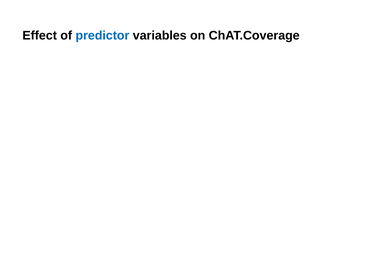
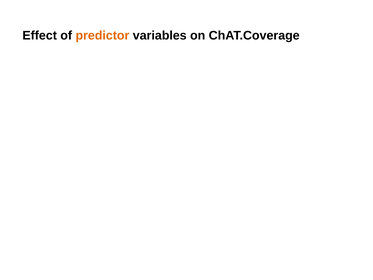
predictor colour: blue -> orange
